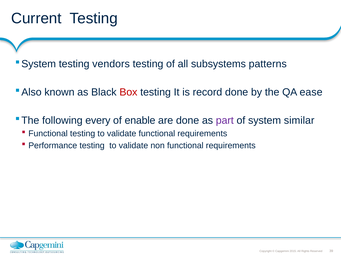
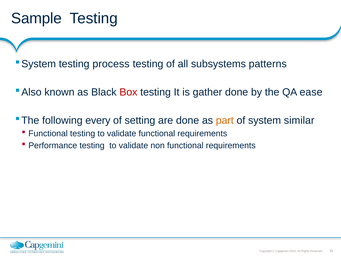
Current: Current -> Sample
vendors: vendors -> process
record: record -> gather
enable: enable -> setting
part colour: purple -> orange
